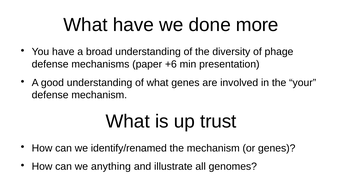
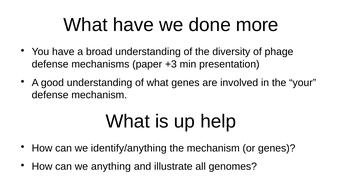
+6: +6 -> +3
trust: trust -> help
identify/renamed: identify/renamed -> identify/anything
